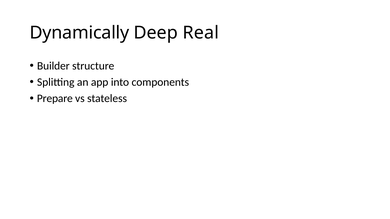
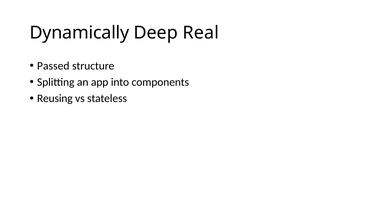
Builder: Builder -> Passed
Prepare: Prepare -> Reusing
